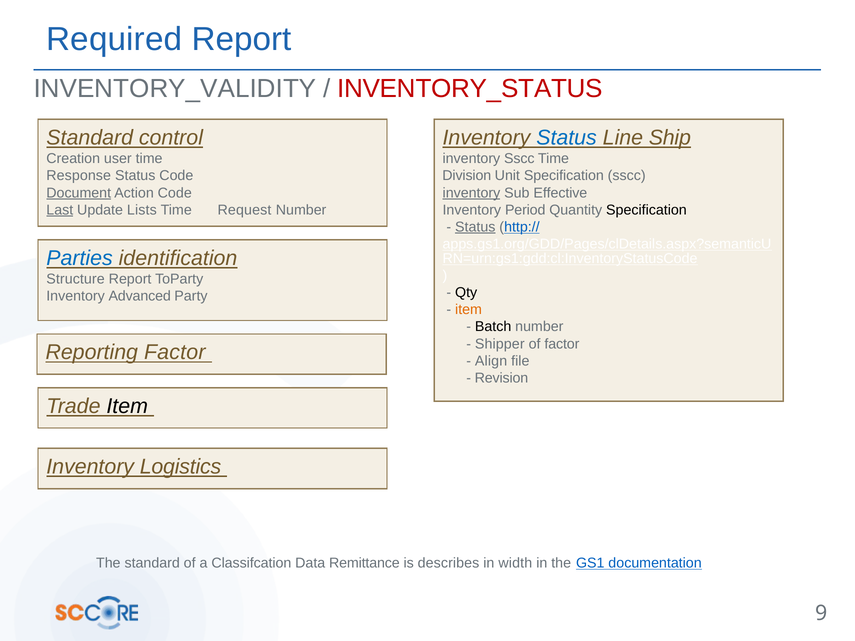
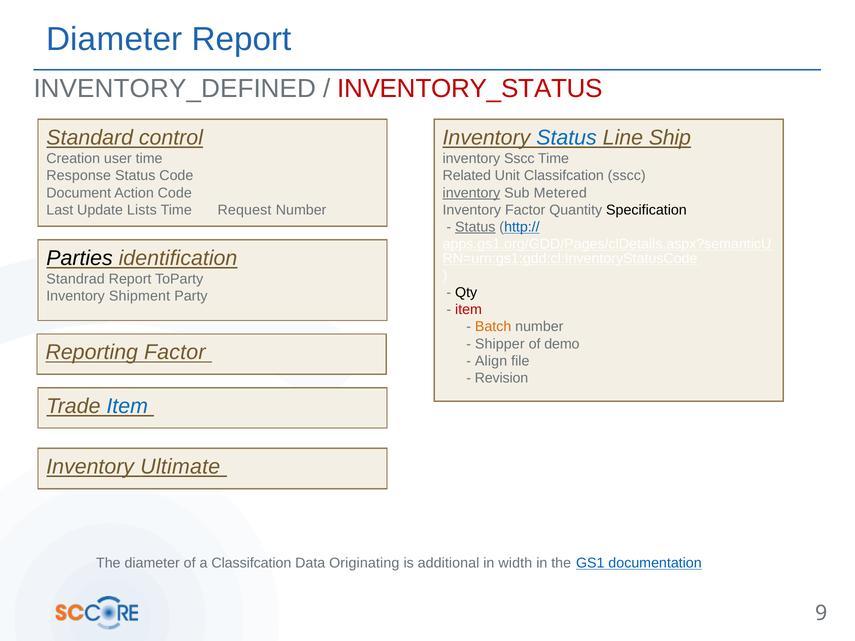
Required at (114, 39): Required -> Diameter
INVENTORY_VALIDITY: INVENTORY_VALIDITY -> INVENTORY_DEFINED
Division: Division -> Related
Unit Specification: Specification -> Classifcation
Document underline: present -> none
Effective: Effective -> Metered
Last underline: present -> none
Inventory Period: Period -> Factor
Parties colour: blue -> black
Structure: Structure -> Standrad
Advanced: Advanced -> Shipment
item at (469, 310) colour: orange -> red
Batch colour: black -> orange
of factor: factor -> demo
Item at (127, 406) colour: black -> blue
Logistics: Logistics -> Ultimate
The standard: standard -> diameter
Remittance: Remittance -> Originating
describes: describes -> additional
